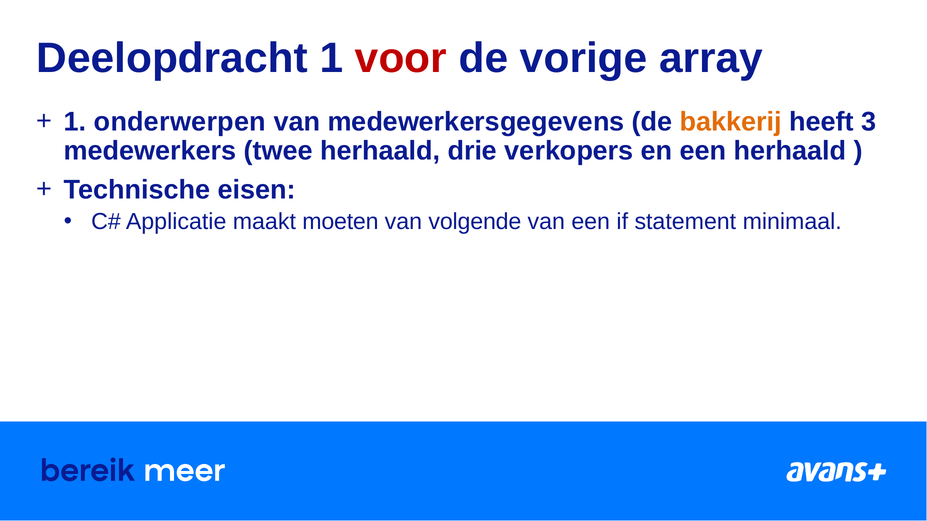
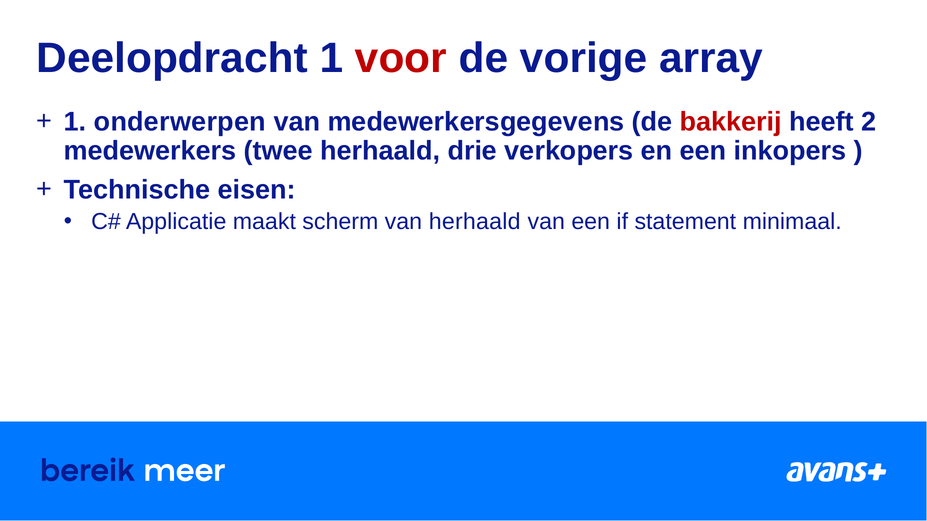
bakkerij colour: orange -> red
3: 3 -> 2
een herhaald: herhaald -> inkopers
moeten: moeten -> scherm
van volgende: volgende -> herhaald
